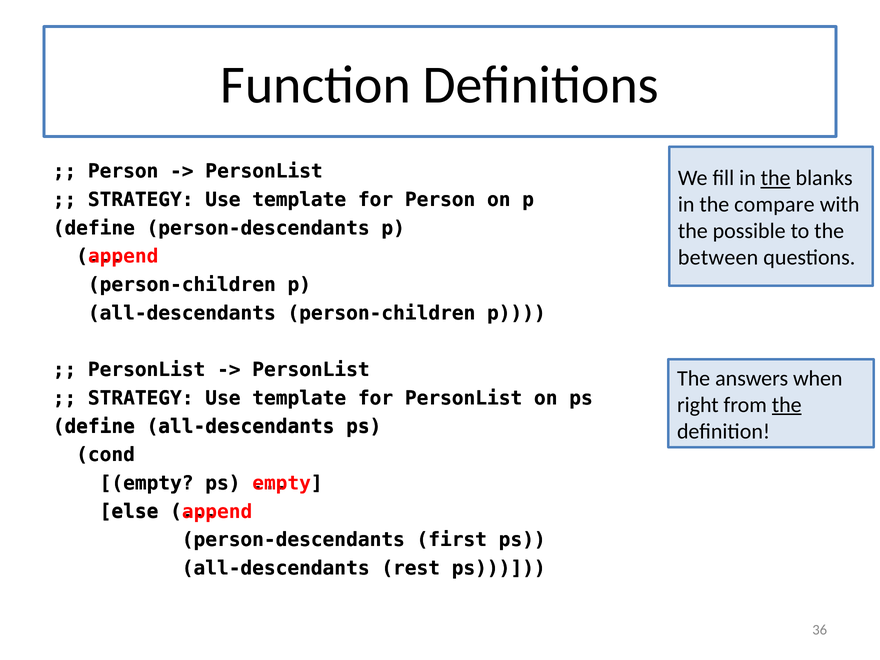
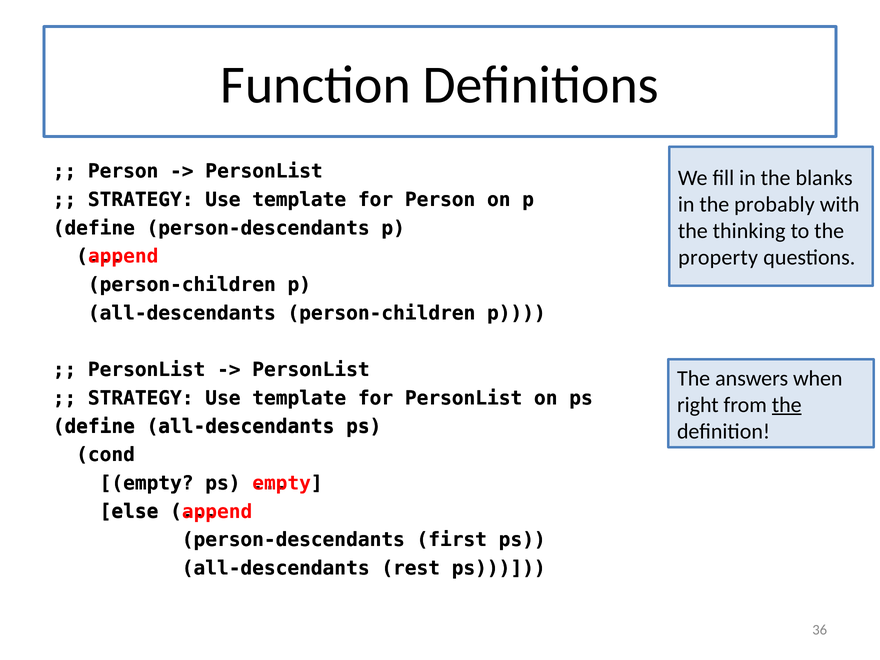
the at (776, 178) underline: present -> none
compare: compare -> probably
possible: possible -> thinking
between: between -> property
